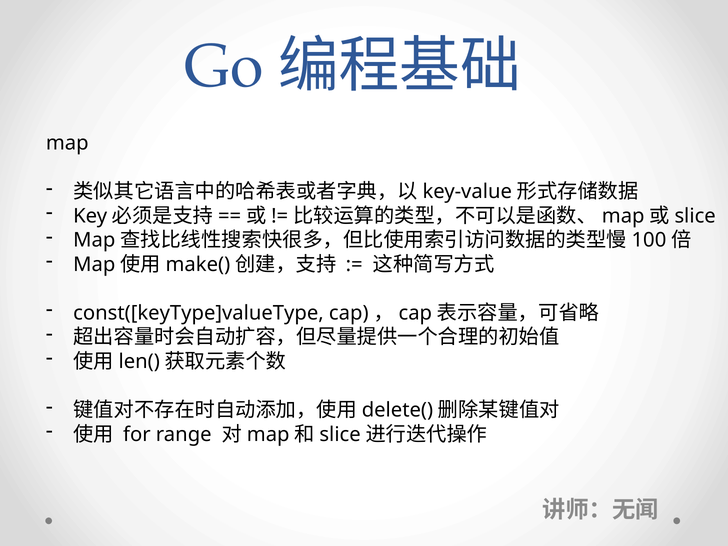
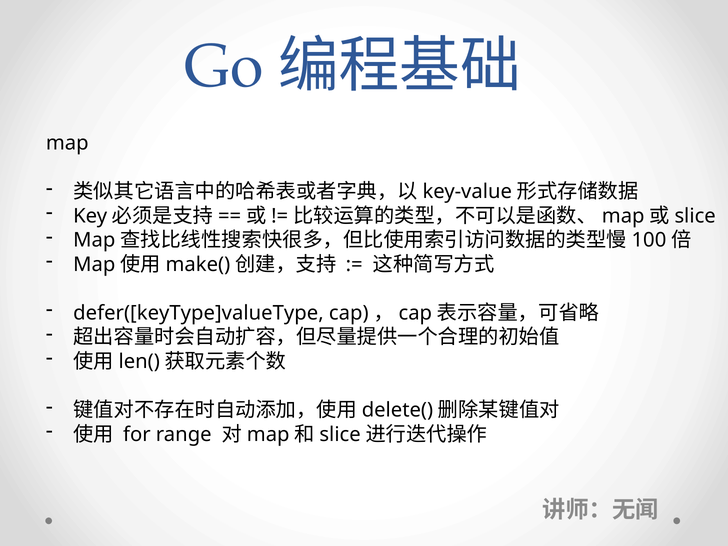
const([keyType]valueType: const([keyType]valueType -> defer([keyType]valueType
